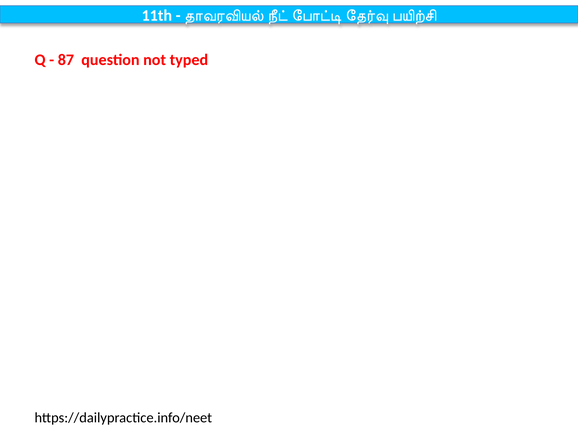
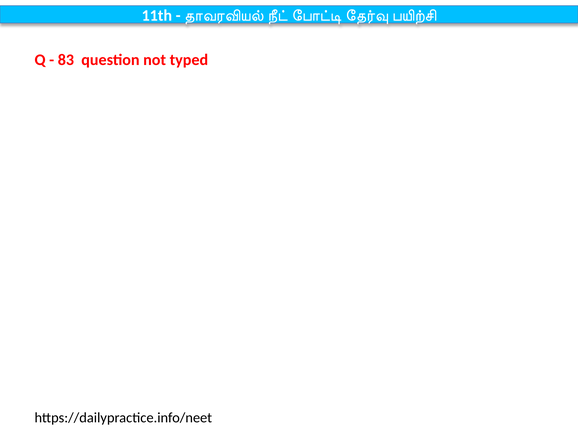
87: 87 -> 83
